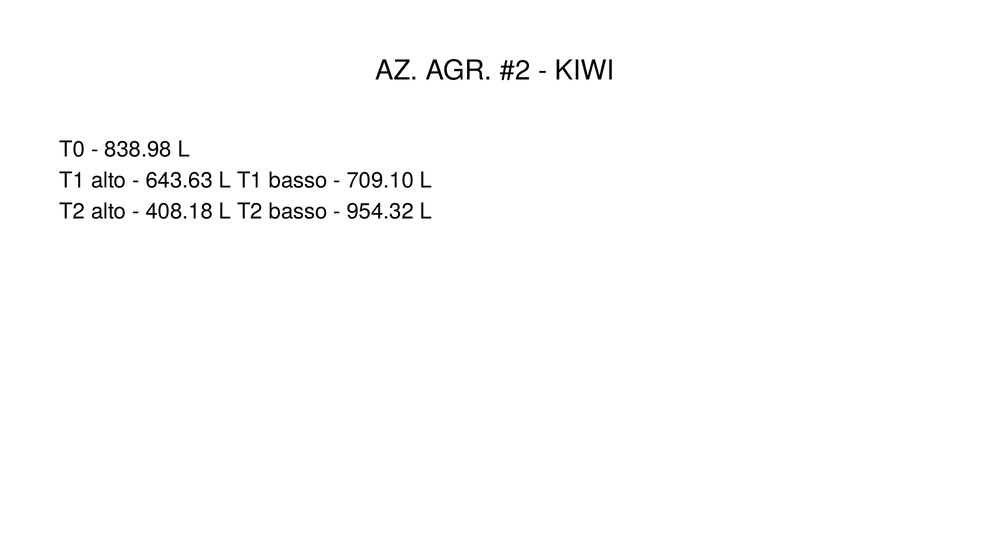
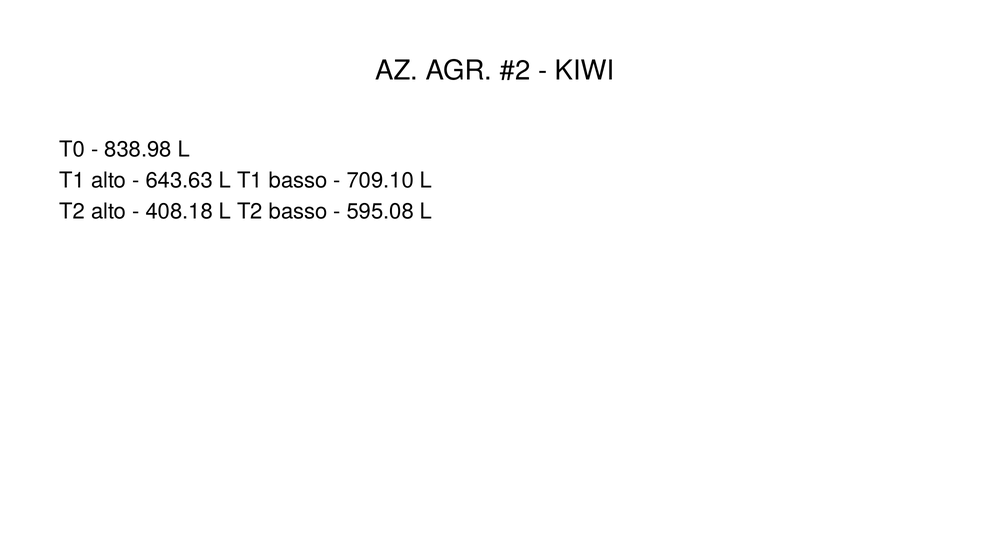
954.32: 954.32 -> 595.08
